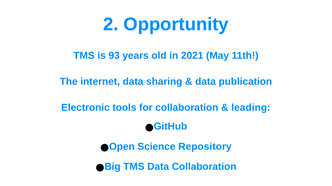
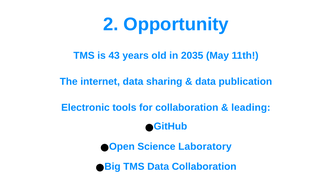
93: 93 -> 43
2021: 2021 -> 2035
Repository: Repository -> Laboratory
